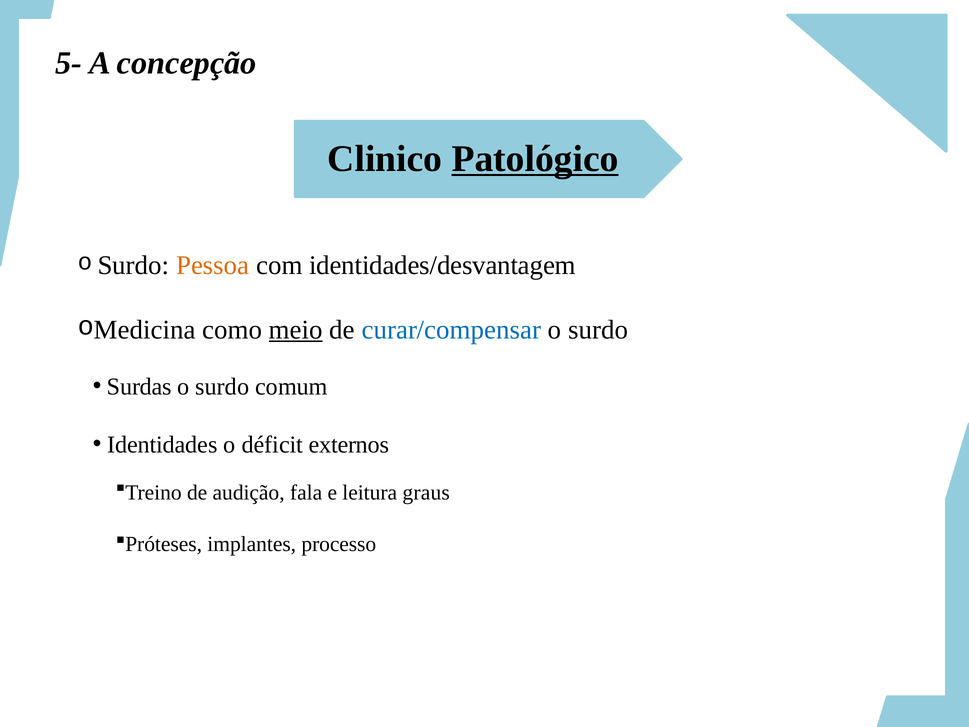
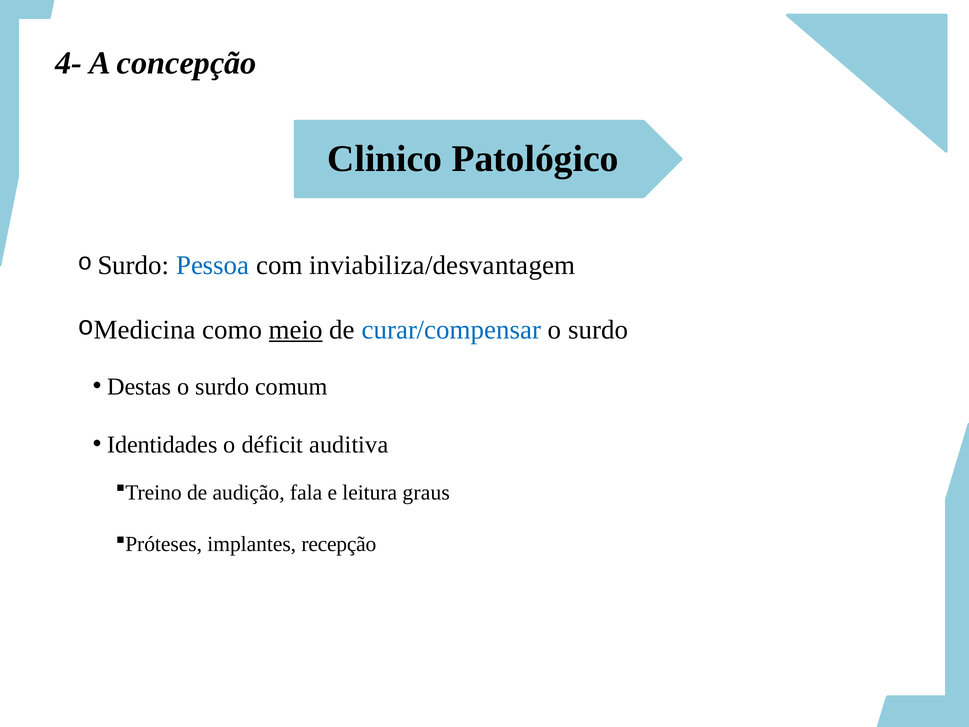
5-: 5- -> 4-
Patológico underline: present -> none
Pessoa colour: orange -> blue
identidades/desvantagem: identidades/desvantagem -> inviabiliza/desvantagem
Surdas: Surdas -> Destas
externos: externos -> auditiva
processo: processo -> recepção
